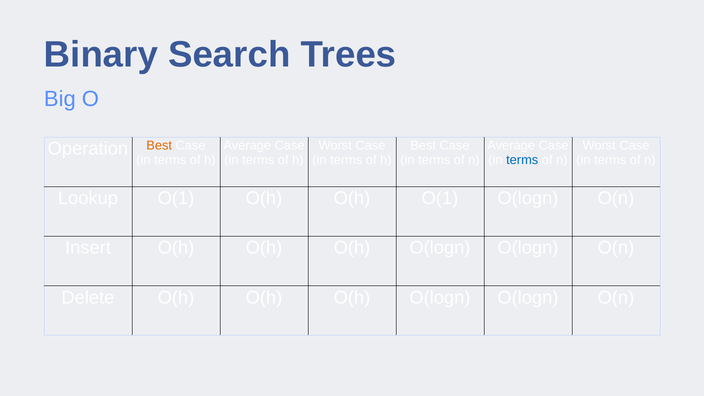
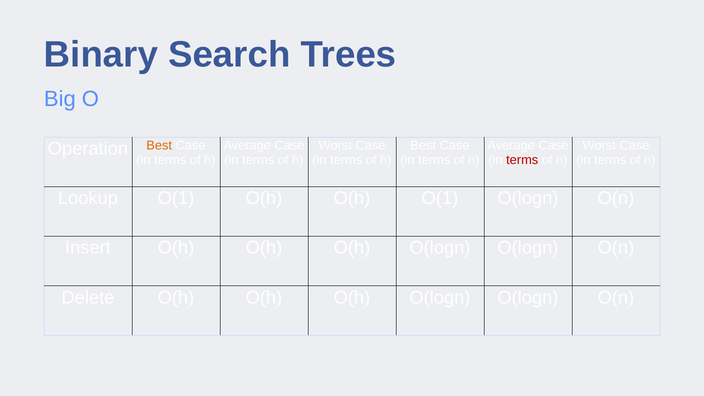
terms at (522, 160) colour: blue -> red
